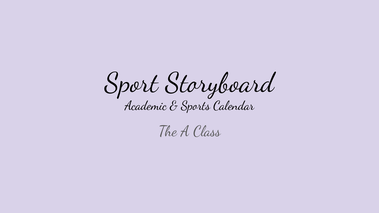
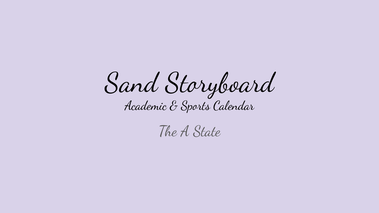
Sport: Sport -> Sand
Class: Class -> State
